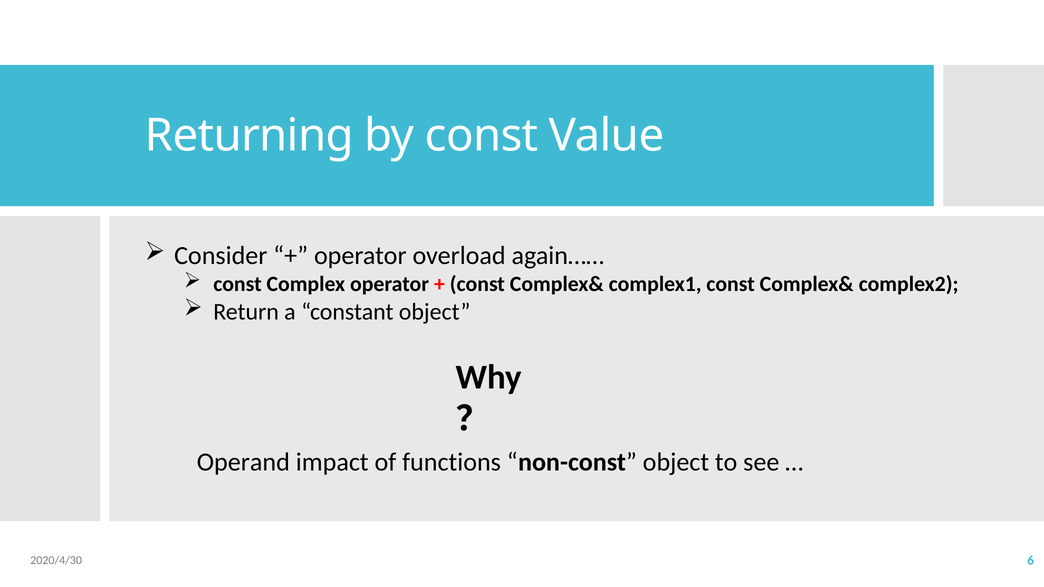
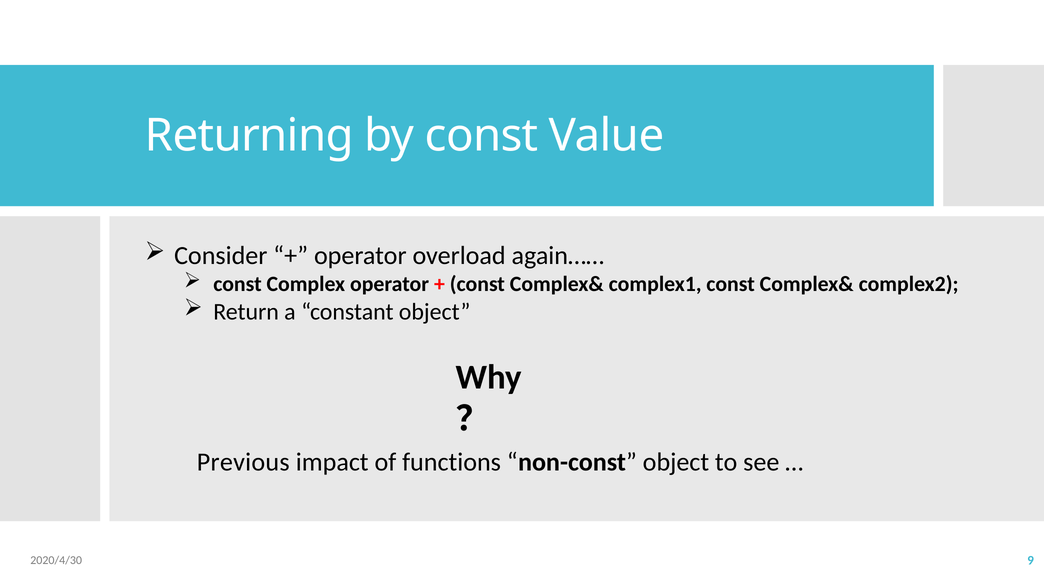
Operand: Operand -> Previous
6: 6 -> 9
